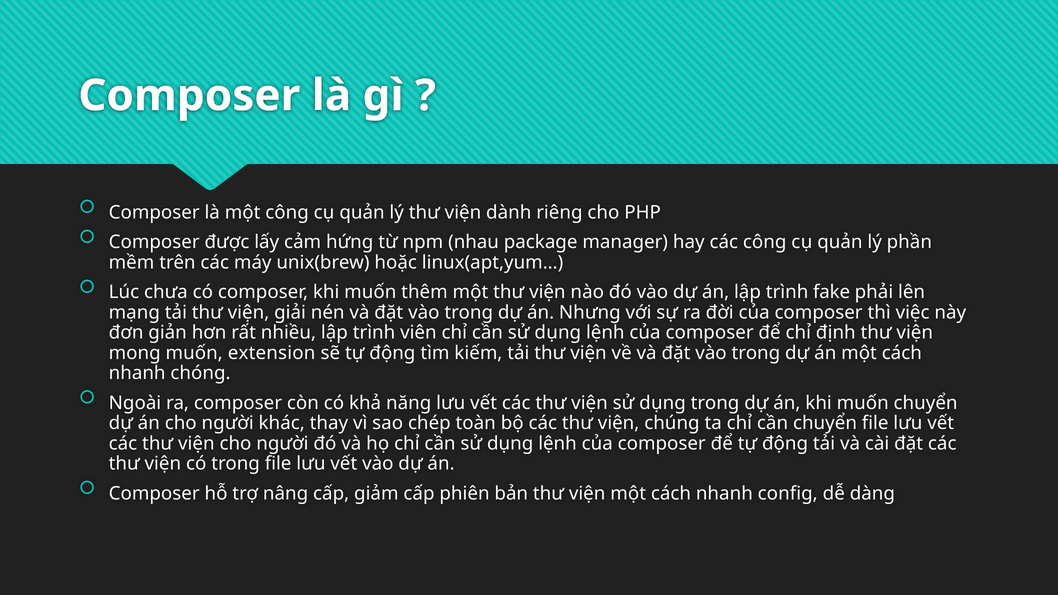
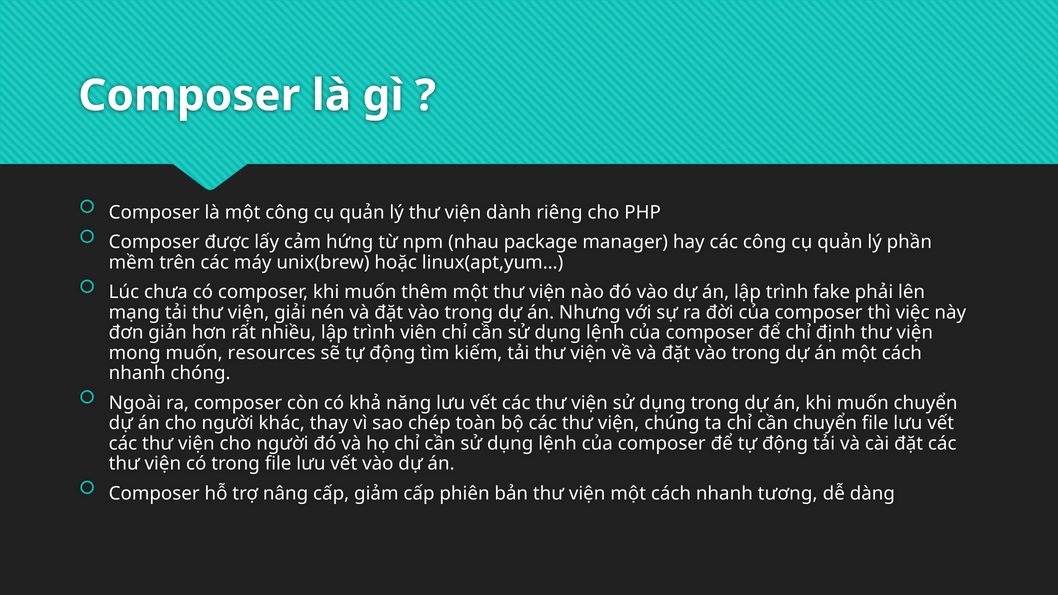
extension: extension -> resources
config: config -> tương
